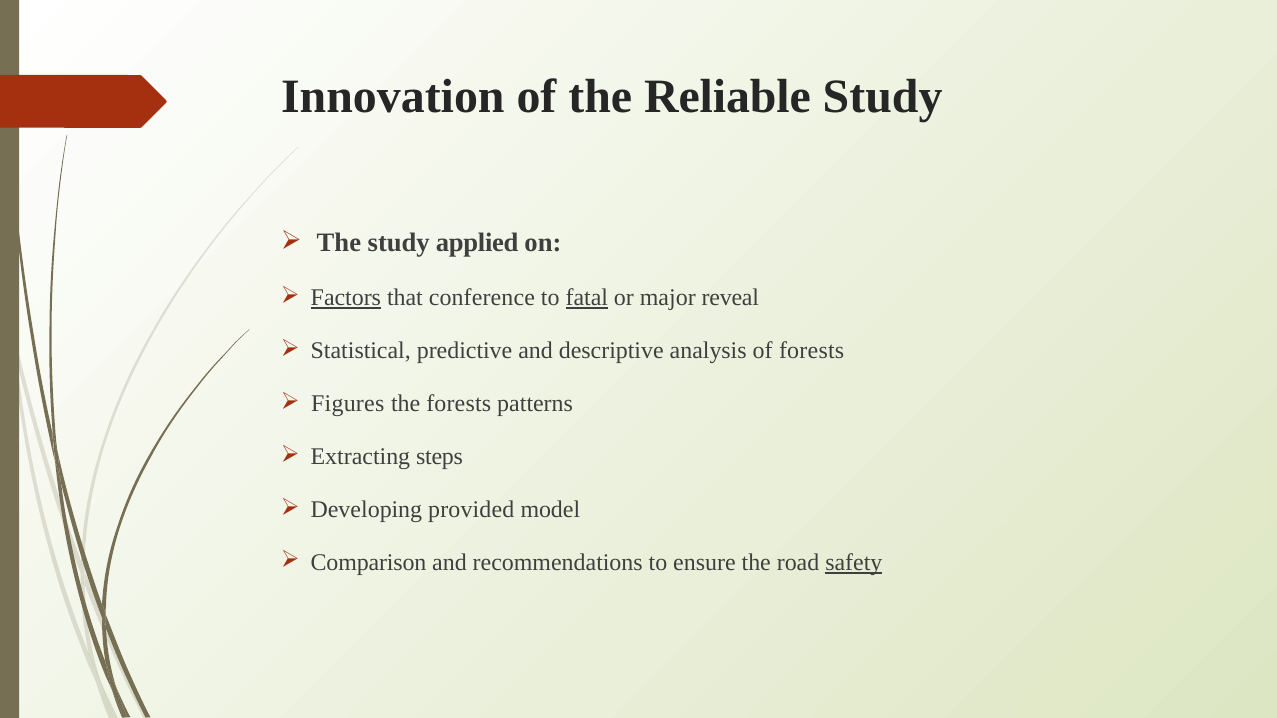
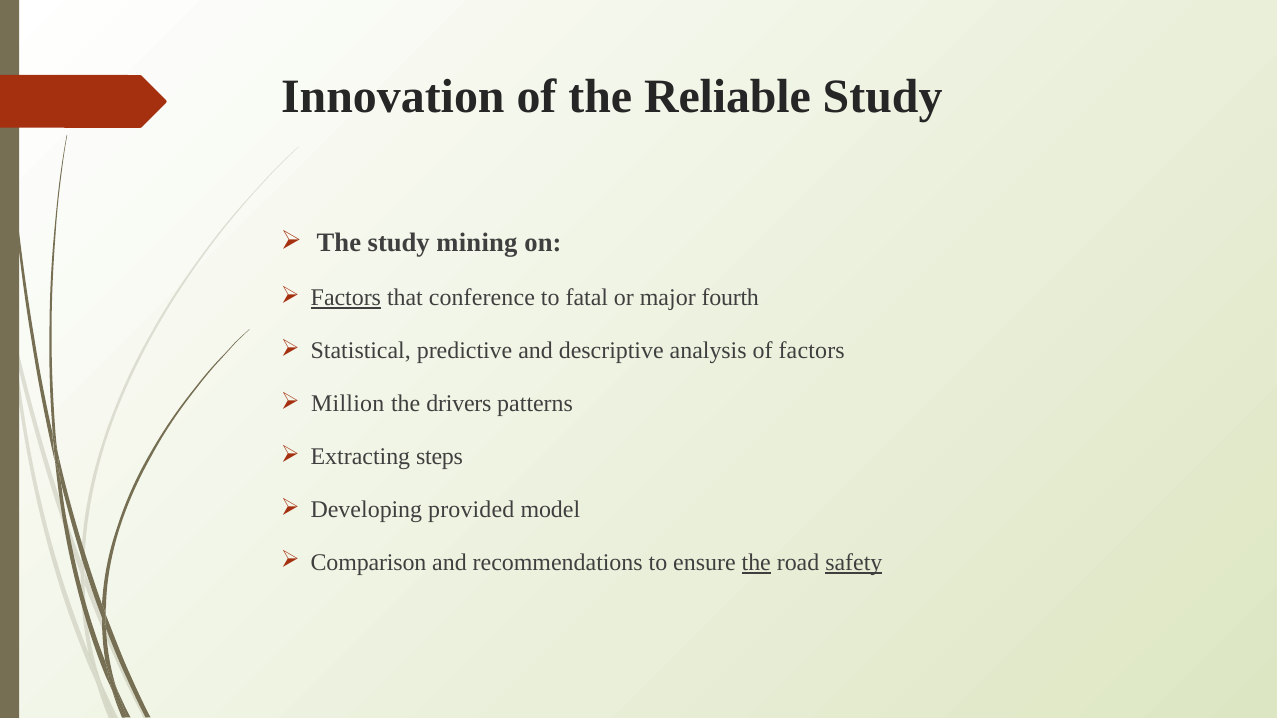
applied: applied -> mining
fatal underline: present -> none
reveal: reveal -> fourth
of forests: forests -> factors
Figures: Figures -> Million
the forests: forests -> drivers
the at (756, 563) underline: none -> present
